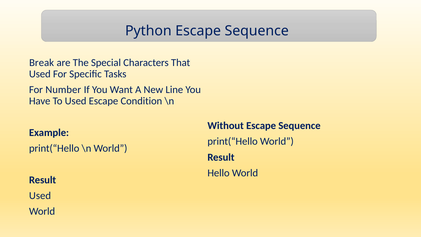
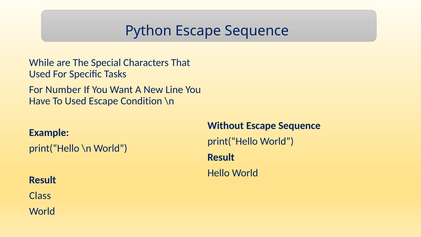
Break: Break -> While
Used at (40, 196): Used -> Class
